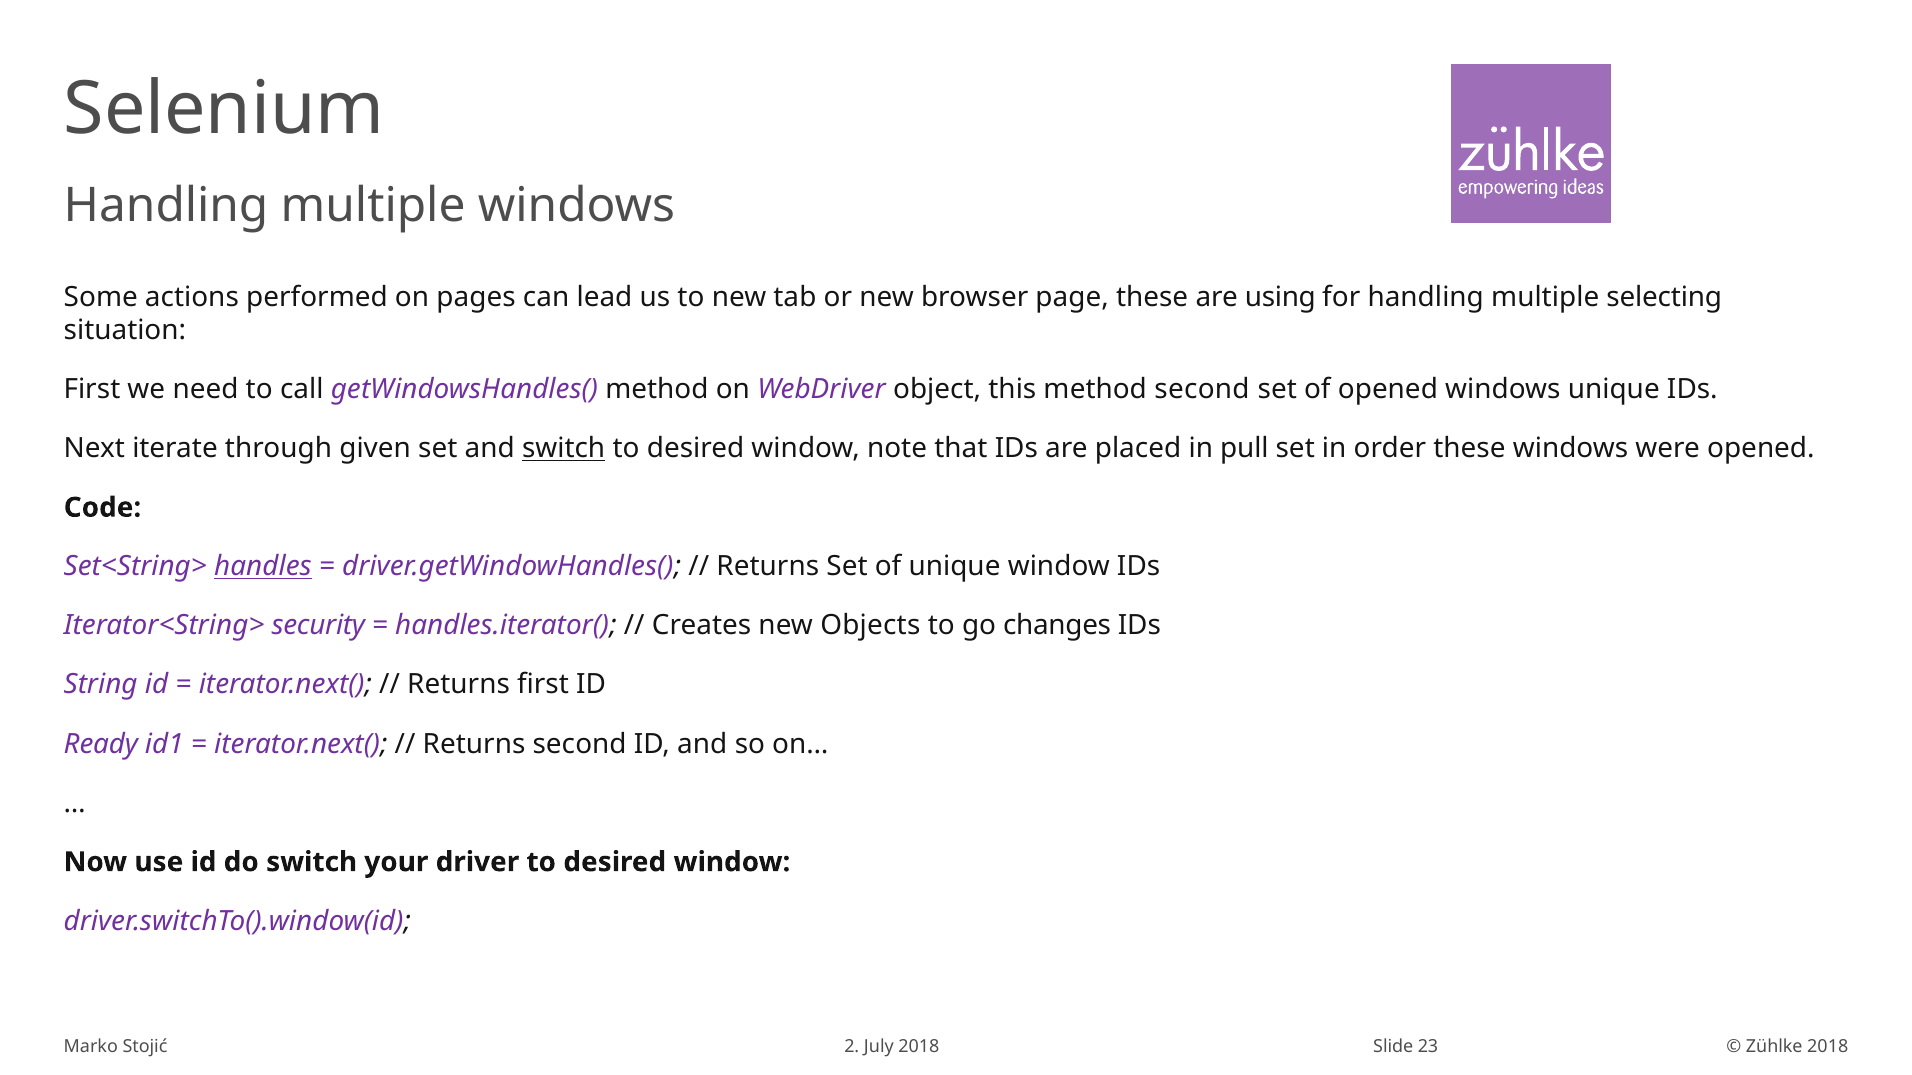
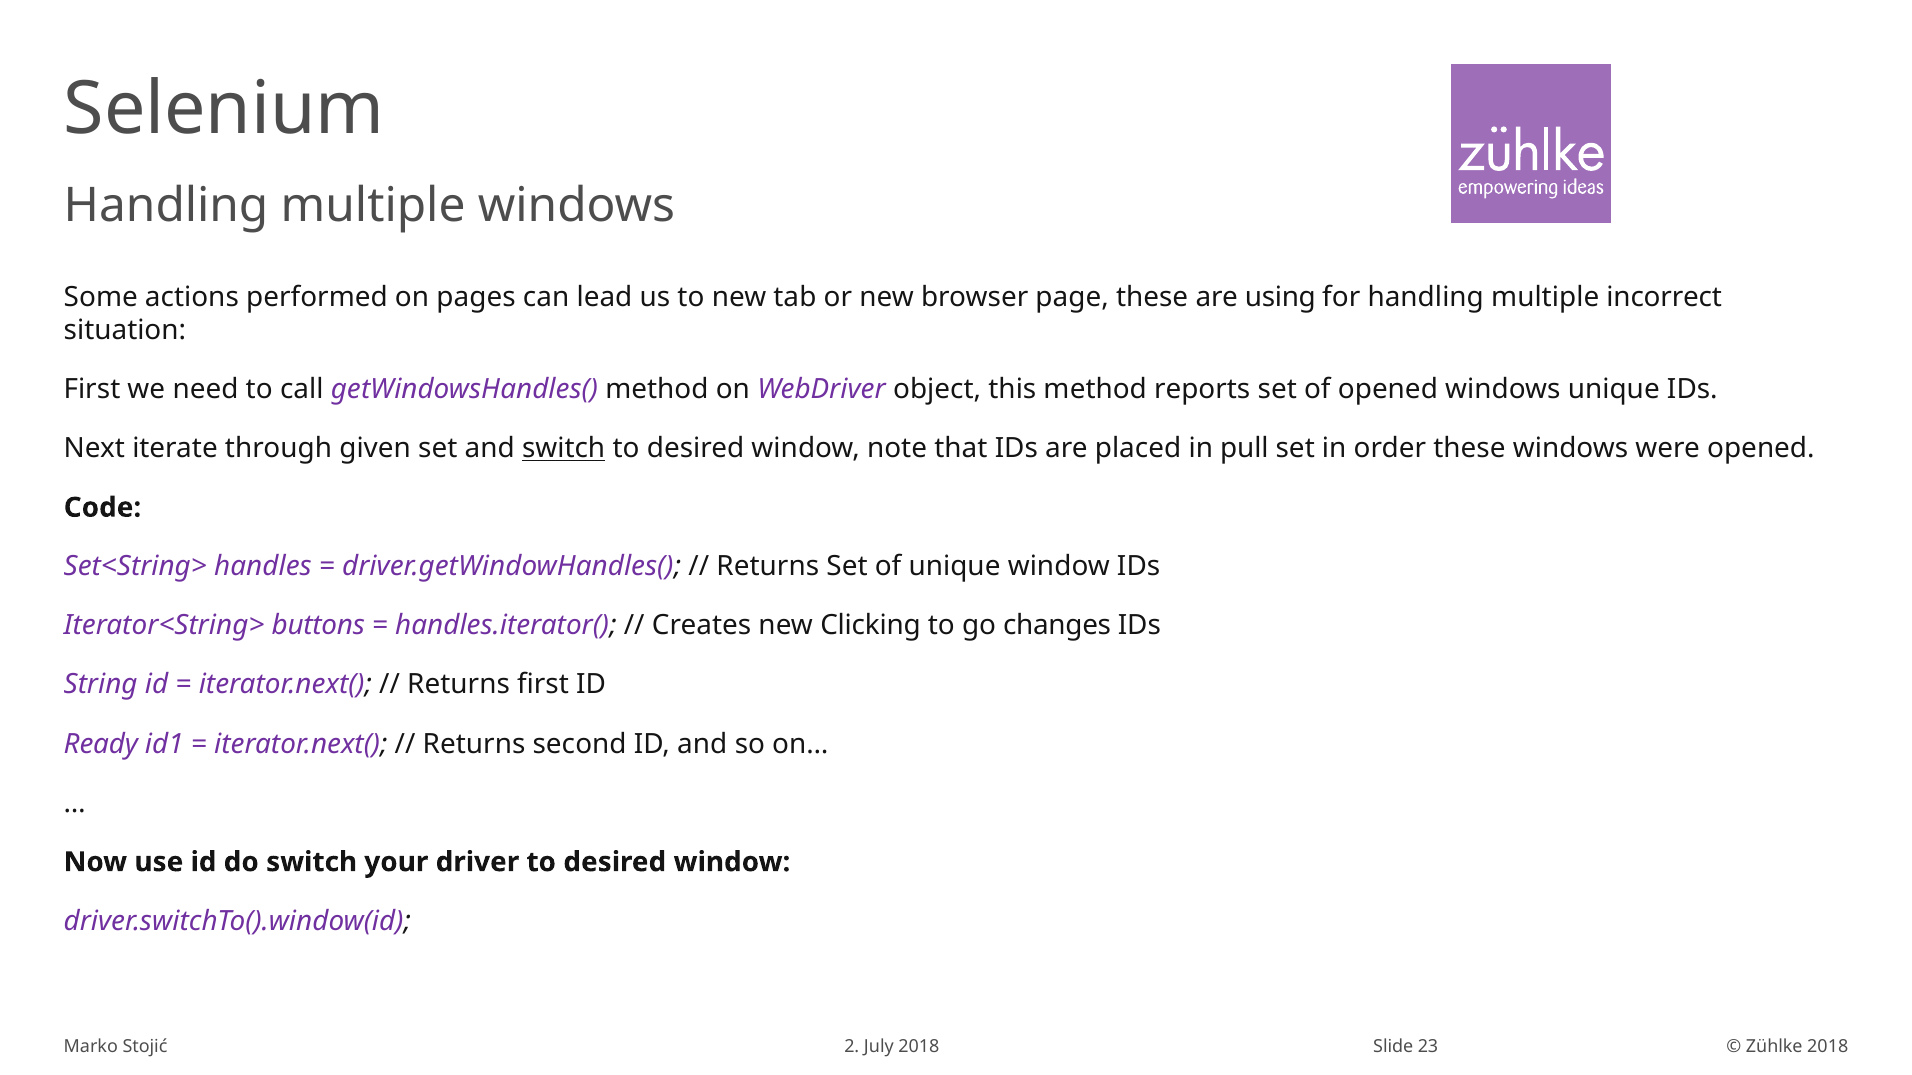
selecting: selecting -> incorrect
method second: second -> reports
handles underline: present -> none
security: security -> buttons
Objects: Objects -> Clicking
